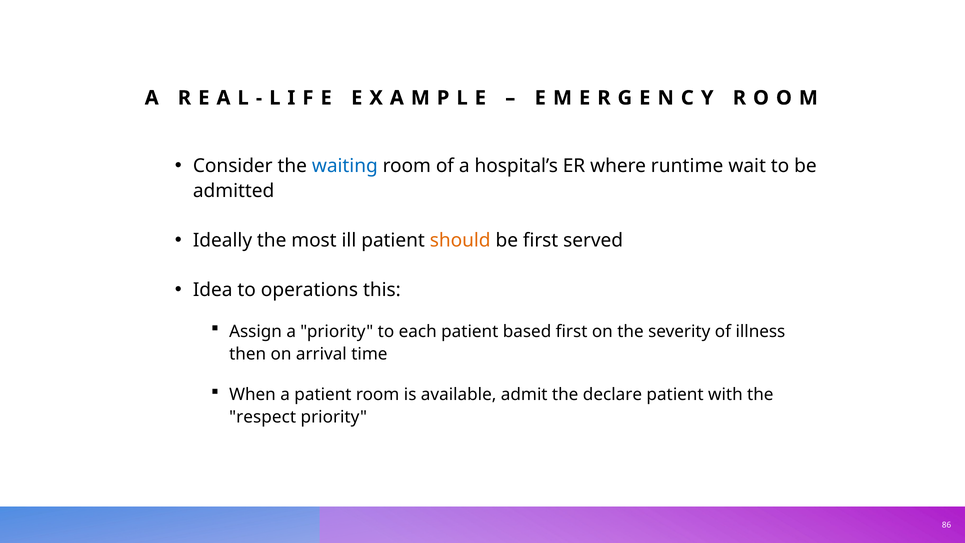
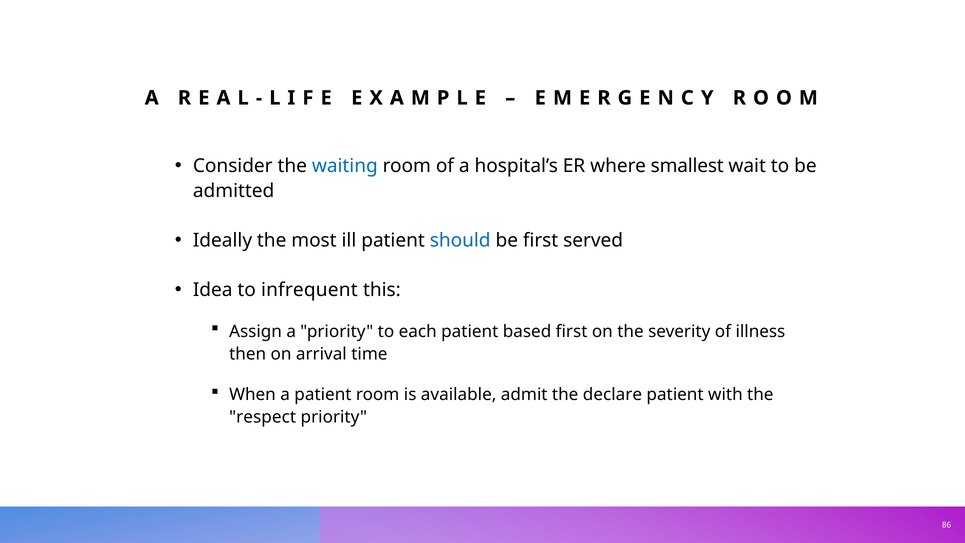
runtime: runtime -> smallest
should colour: orange -> blue
operations: operations -> infrequent
